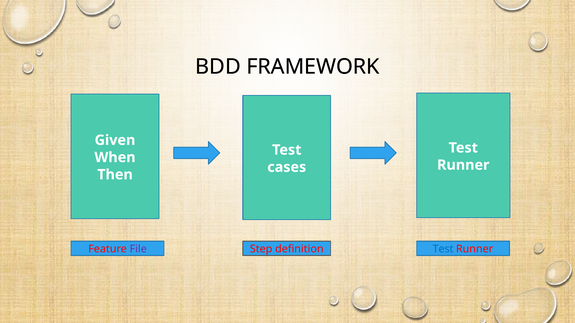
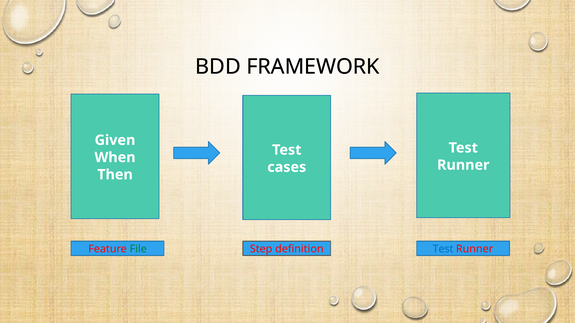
File colour: purple -> green
